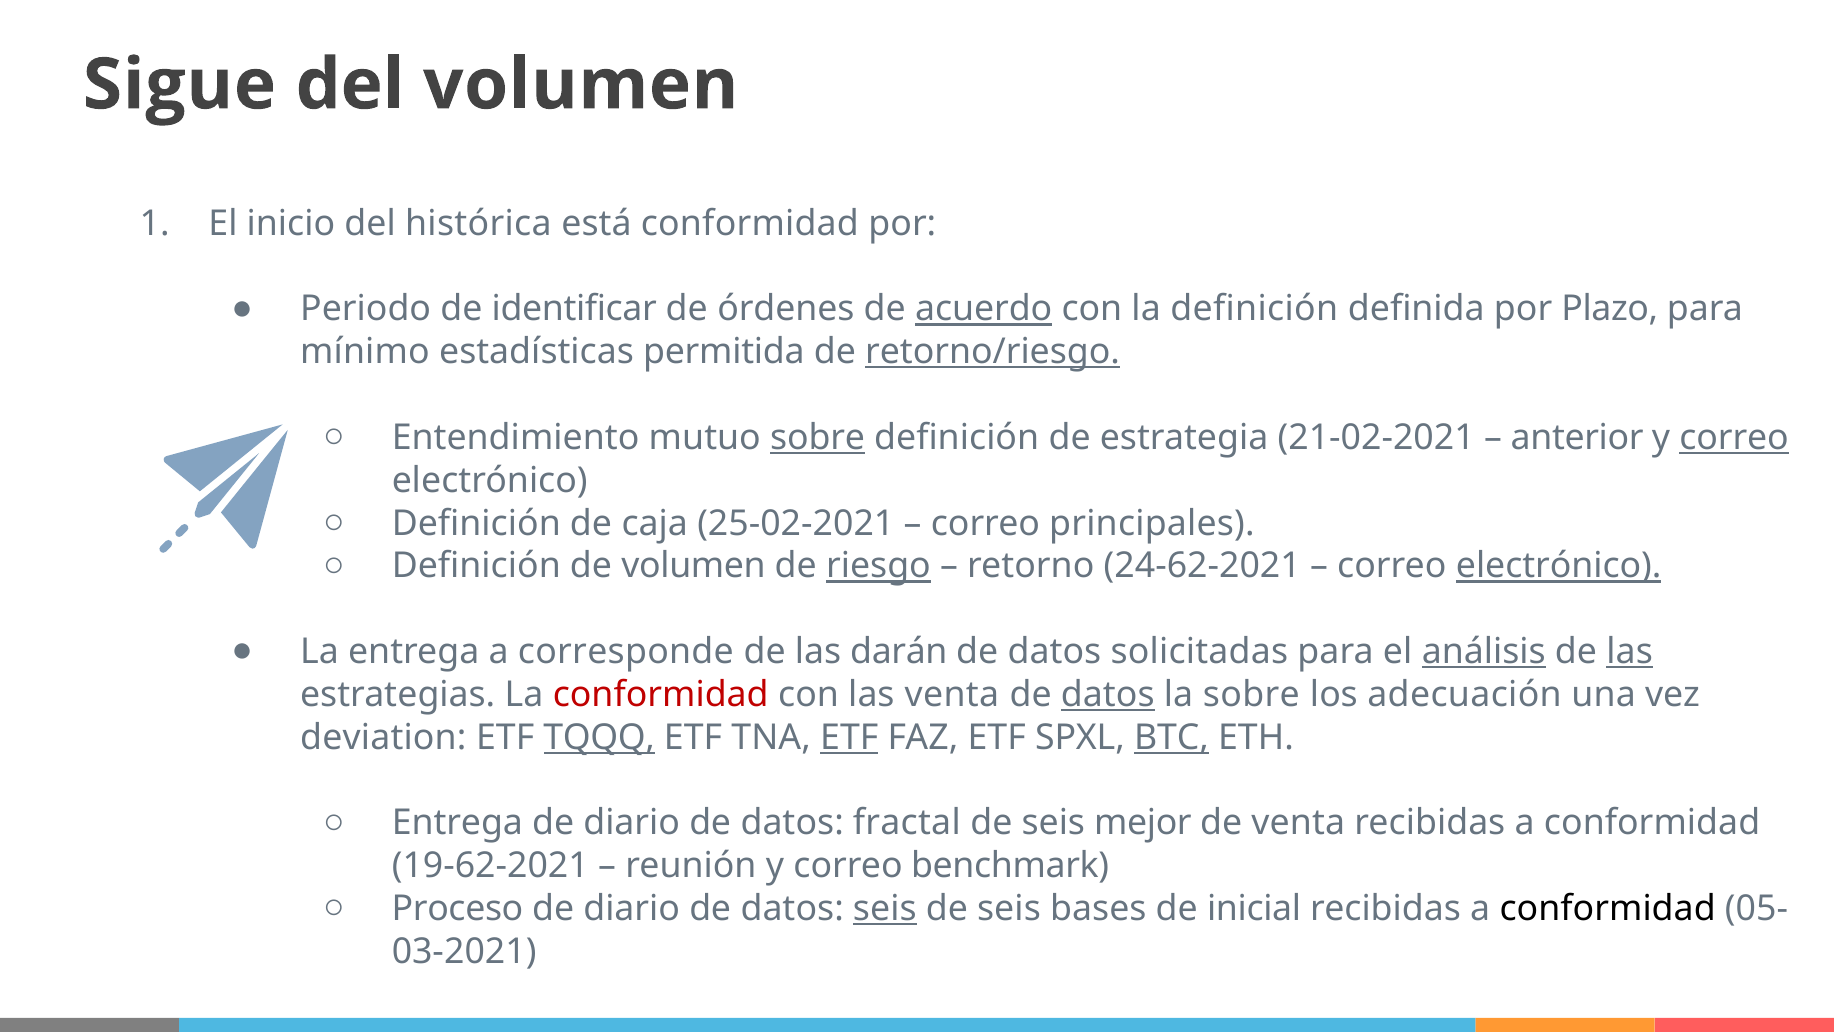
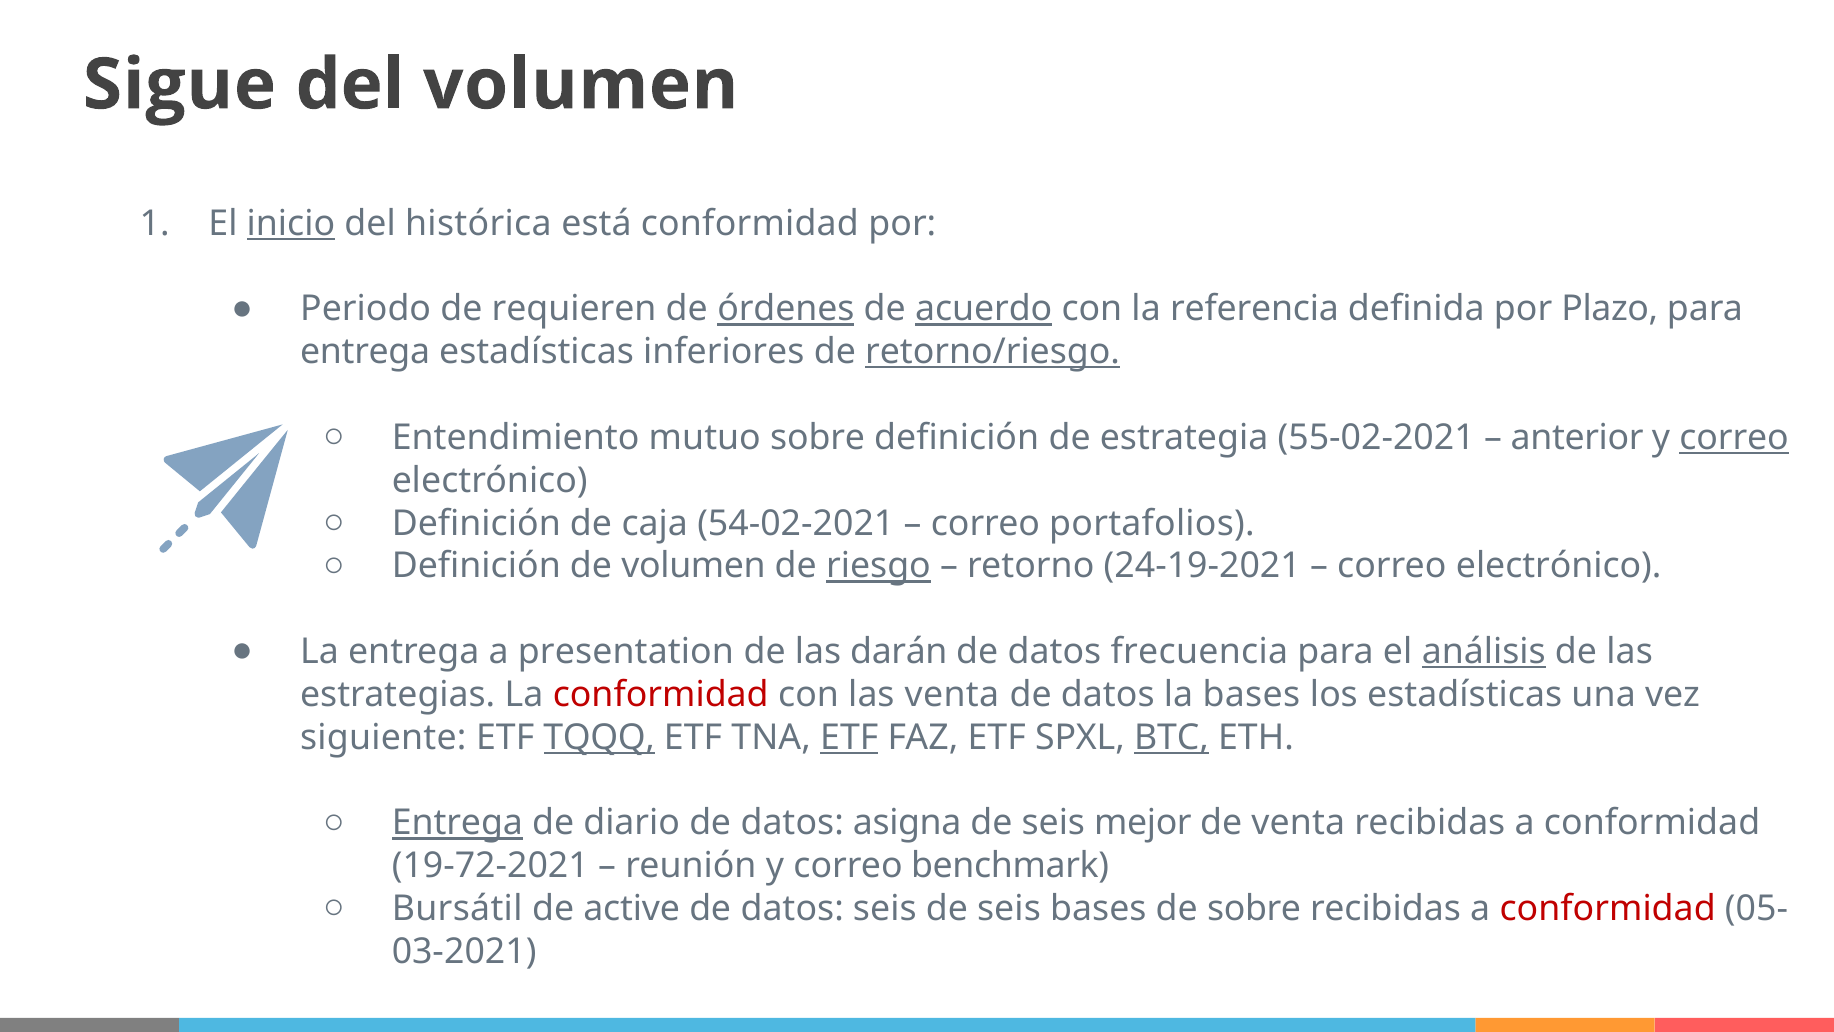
inicio underline: none -> present
identificar: identificar -> requieren
órdenes underline: none -> present
la definición: definición -> referencia
mínimo at (365, 352): mínimo -> entrega
permitida: permitida -> inferiores
sobre at (818, 437) underline: present -> none
21-02-2021: 21-02-2021 -> 55-02-2021
25-02-2021: 25-02-2021 -> 54-02-2021
principales: principales -> portafolios
24-62-2021: 24-62-2021 -> 24-19-2021
electrónico at (1559, 566) underline: present -> none
corresponde: corresponde -> presentation
solicitadas: solicitadas -> frecuencia
las at (1630, 652) underline: present -> none
datos at (1108, 694) underline: present -> none
la sobre: sobre -> bases
los adecuación: adecuación -> estadísticas
deviation: deviation -> siguiente
Entrega at (457, 823) underline: none -> present
fractal: fractal -> asigna
19-62-2021: 19-62-2021 -> 19-72-2021
Proceso: Proceso -> Bursátil
diario at (632, 908): diario -> active
seis at (885, 908) underline: present -> none
de inicial: inicial -> sobre
conformidad at (1608, 908) colour: black -> red
